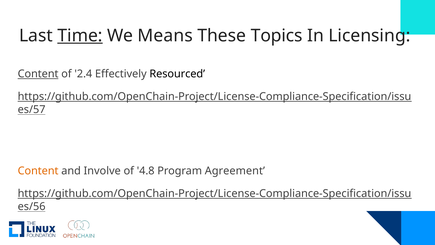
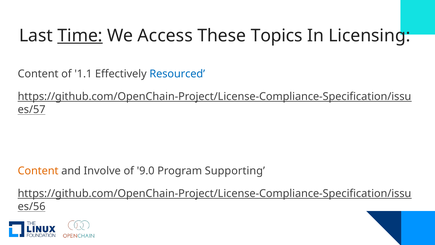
Means: Means -> Access
Content at (38, 74) underline: present -> none
2.4: 2.4 -> 1.1
Resourced colour: black -> blue
4.8: 4.8 -> 9.0
Agreement: Agreement -> Supporting
